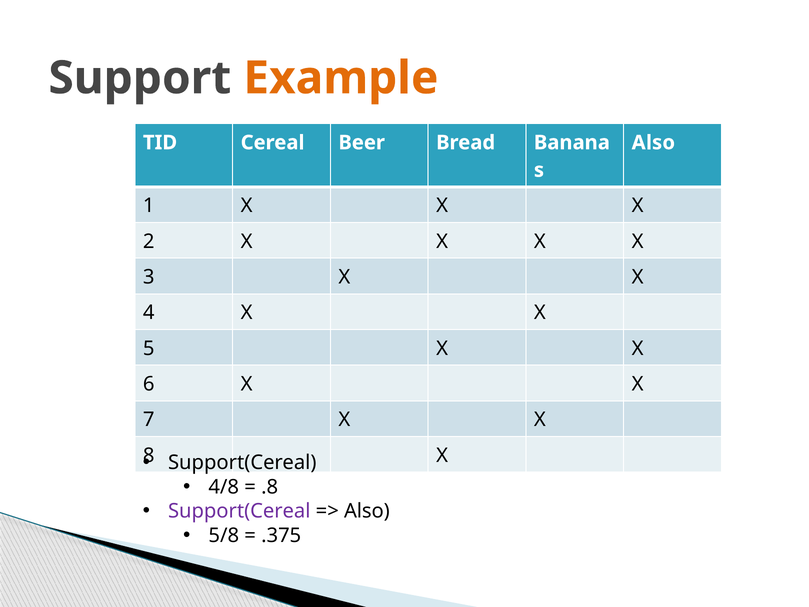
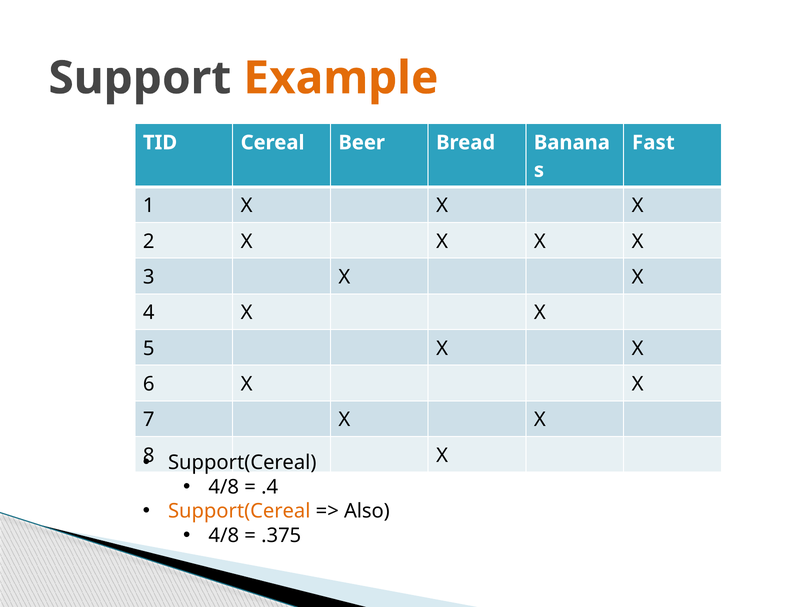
Also at (653, 143): Also -> Fast
.8: .8 -> .4
Support(Cereal at (239, 511) colour: purple -> orange
5/8 at (224, 535): 5/8 -> 4/8
